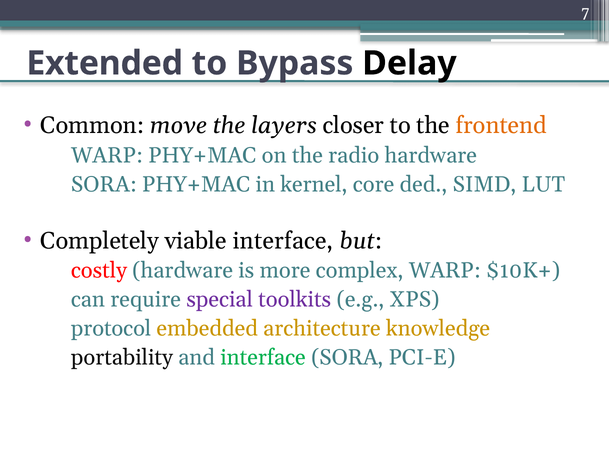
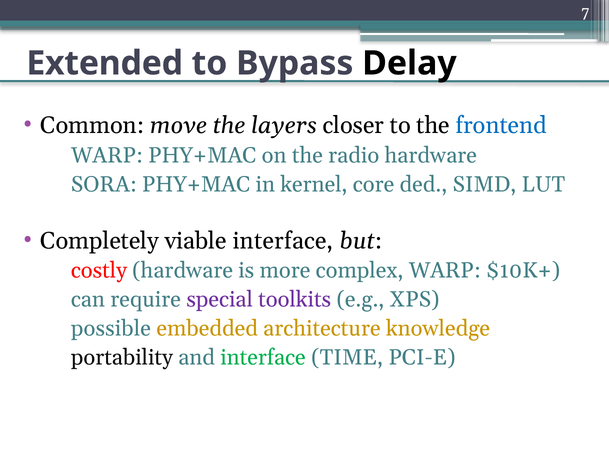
frontend colour: orange -> blue
protocol: protocol -> possible
interface SORA: SORA -> TIME
